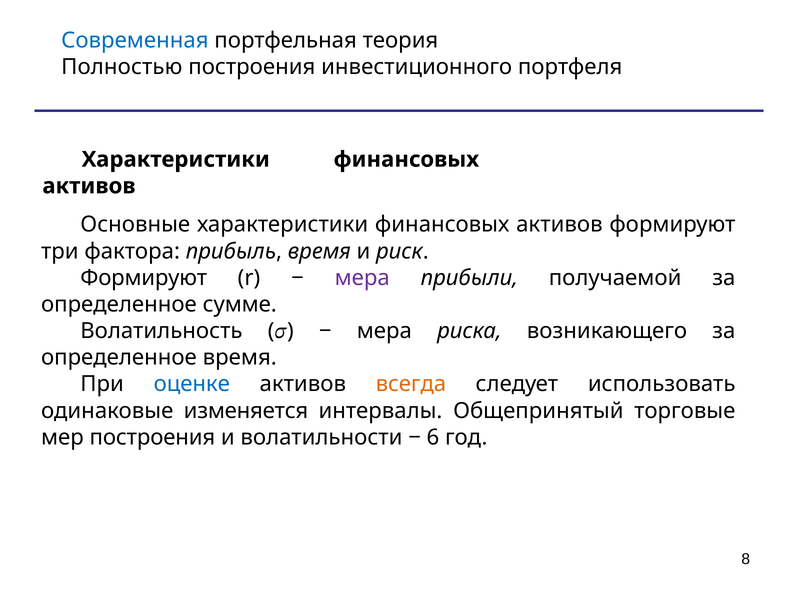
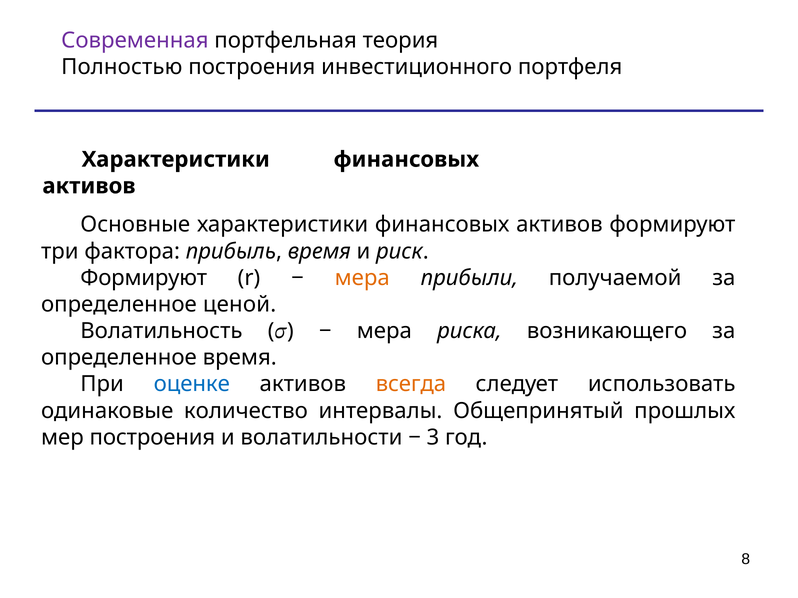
Современная colour: blue -> purple
мера at (362, 278) colour: purple -> orange
сумме: сумме -> ценой
изменяется: изменяется -> количество
торговые: торговые -> прошлых
6: 6 -> 3
